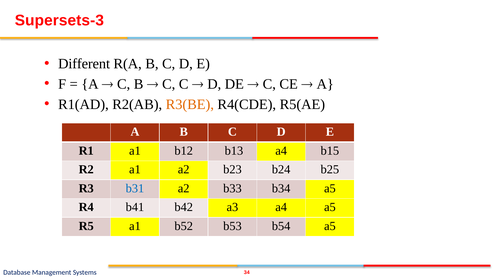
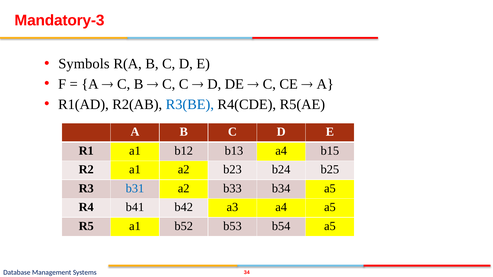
Supersets-3: Supersets-3 -> Mandatory-3
Different: Different -> Symbols
R3(BE colour: orange -> blue
